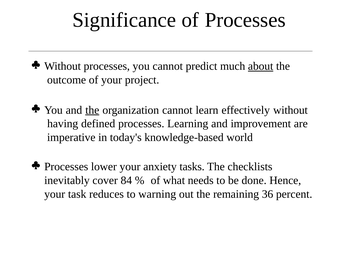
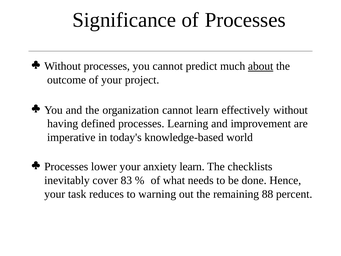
the at (92, 110) underline: present -> none
anxiety tasks: tasks -> learn
84: 84 -> 83
36: 36 -> 88
